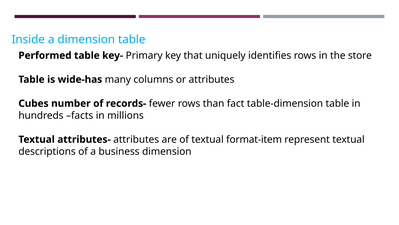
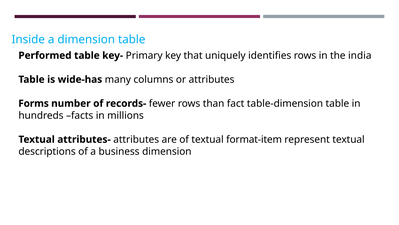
store: store -> india
Cubes: Cubes -> Forms
